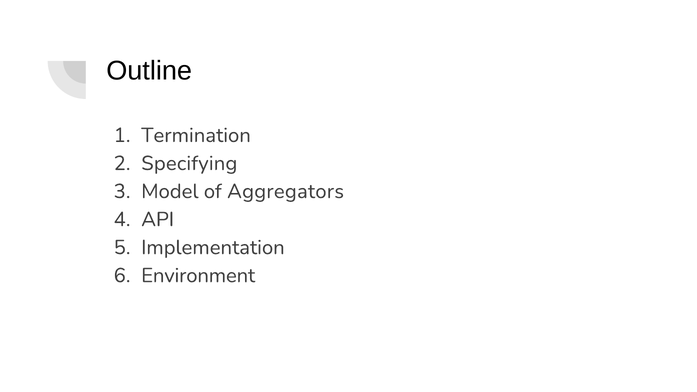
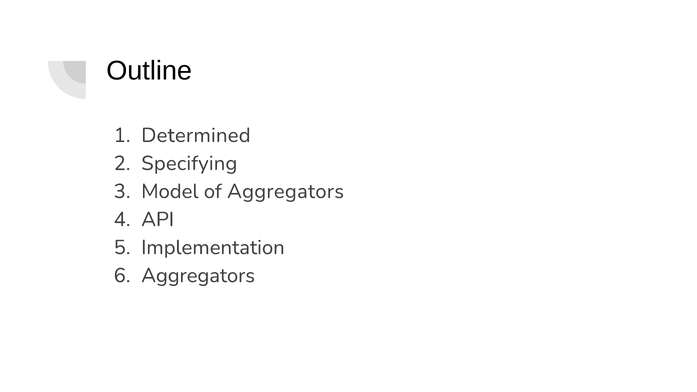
Termination: Termination -> Determined
Environment at (198, 276): Environment -> Aggregators
